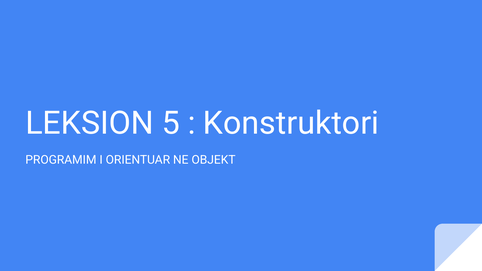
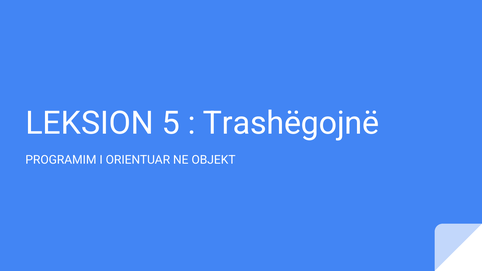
Konstruktori: Konstruktori -> Trashëgojnë
